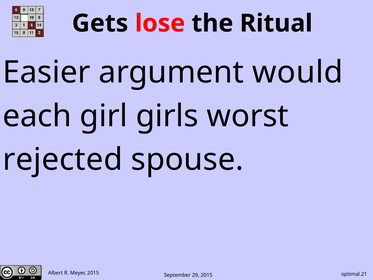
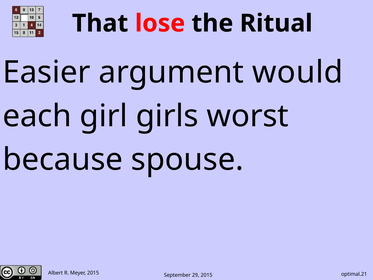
Gets: Gets -> That
rejected: rejected -> because
